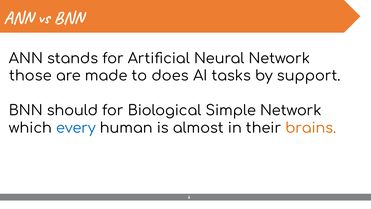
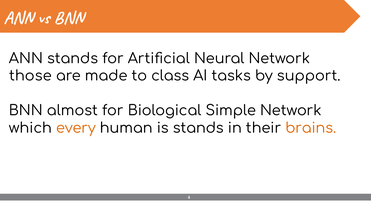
does: does -> class
should: should -> almost
every colour: blue -> orange
is almost: almost -> stands
